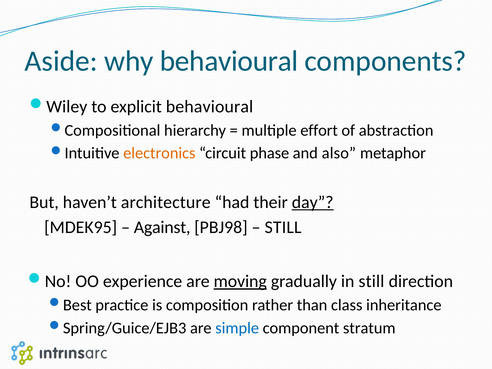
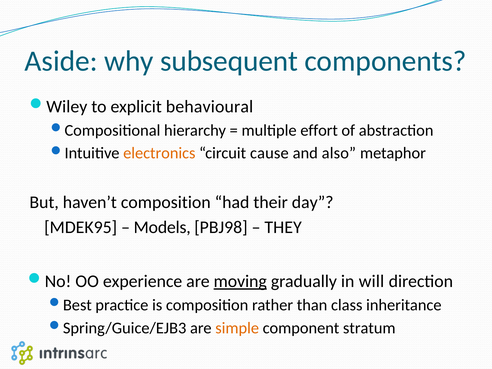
why behavioural: behavioural -> subsequent
phase: phase -> cause
haven’t architecture: architecture -> composition
day underline: present -> none
Against: Against -> Models
STILL at (283, 227): STILL -> THEY
in still: still -> will
simple colour: blue -> orange
